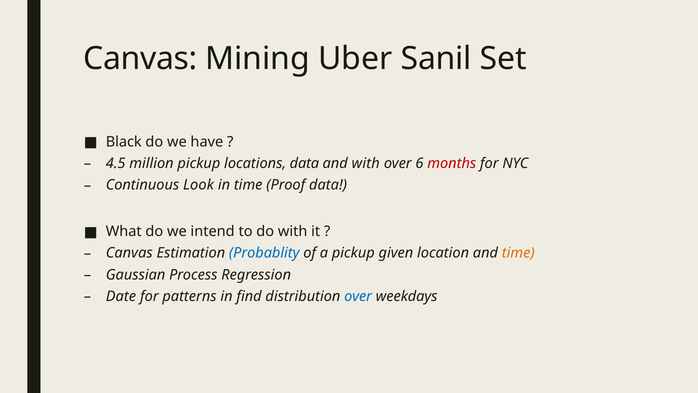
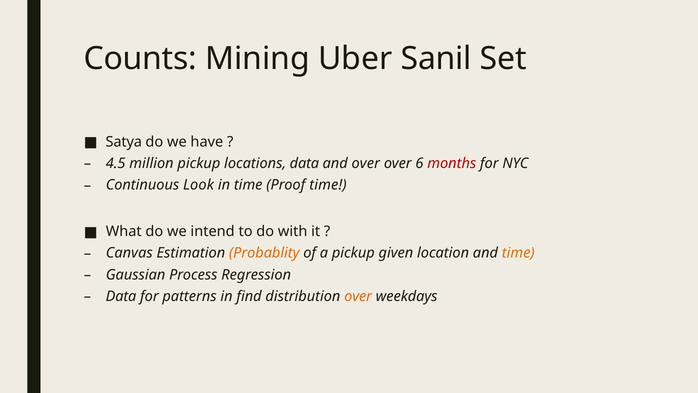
Canvas at (140, 59): Canvas -> Counts
Black: Black -> Satya
and with: with -> over
Proof data: data -> time
Probablity colour: blue -> orange
Date at (121, 296): Date -> Data
over at (358, 296) colour: blue -> orange
